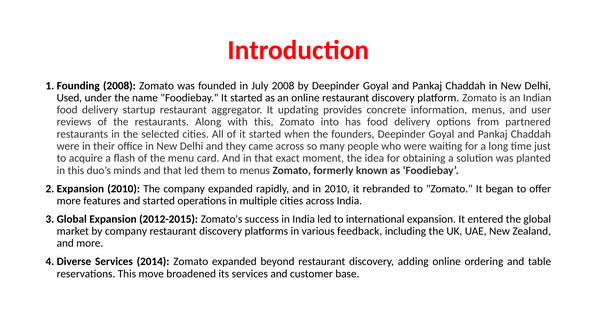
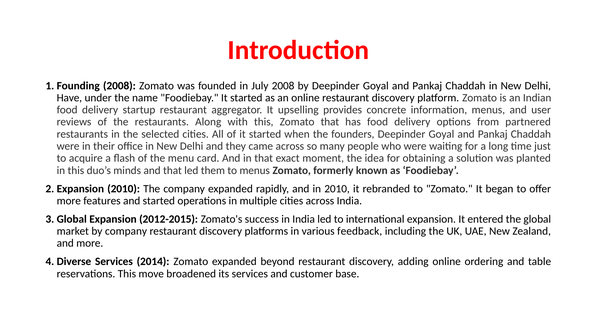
Used: Used -> Have
updating: updating -> upselling
Zomato into: into -> that
